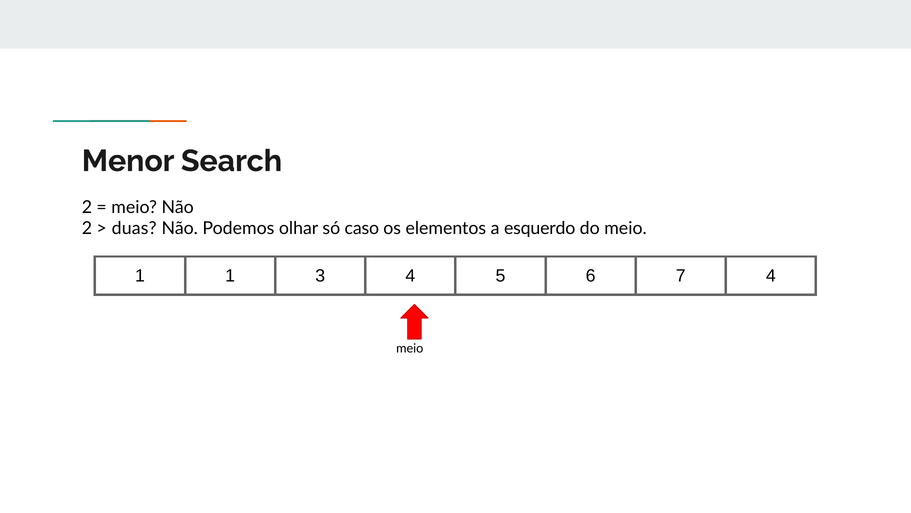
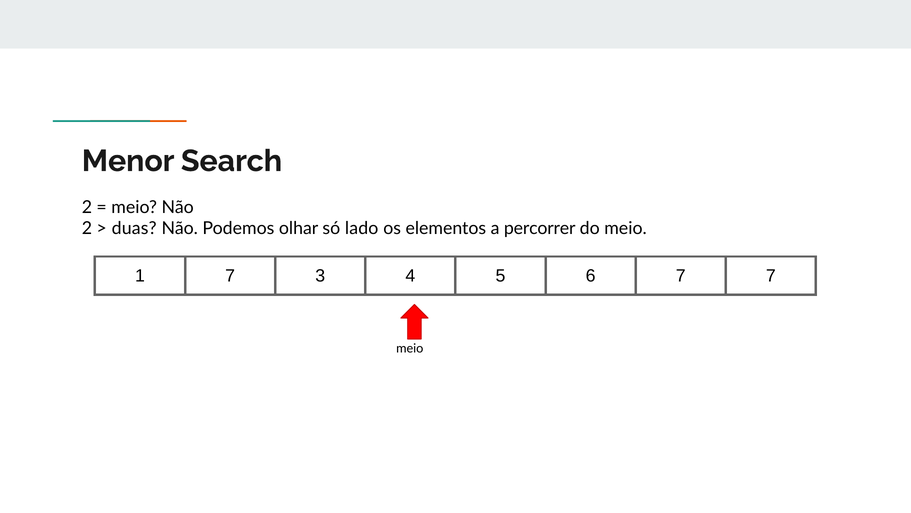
caso: caso -> lado
esquerdo: esquerdo -> percorrer
1 1: 1 -> 7
7 4: 4 -> 7
